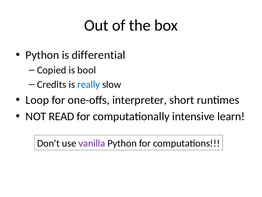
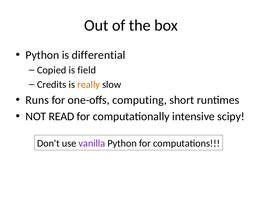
bool: bool -> field
really colour: blue -> orange
Loop: Loop -> Runs
interpreter: interpreter -> computing
learn: learn -> scipy
